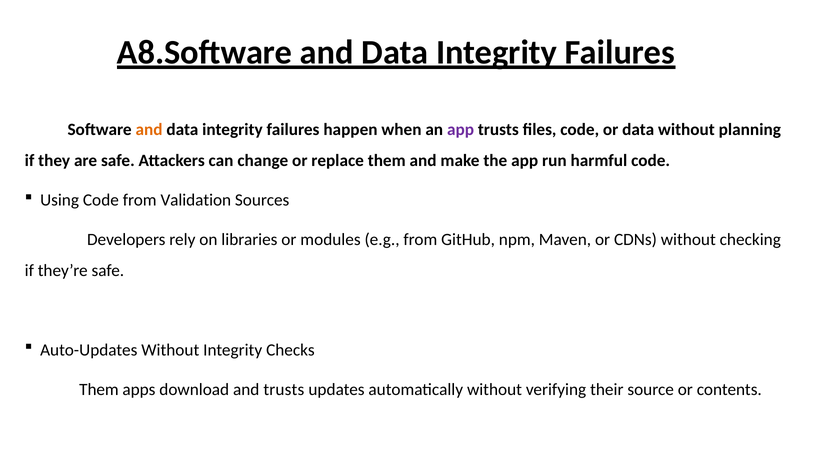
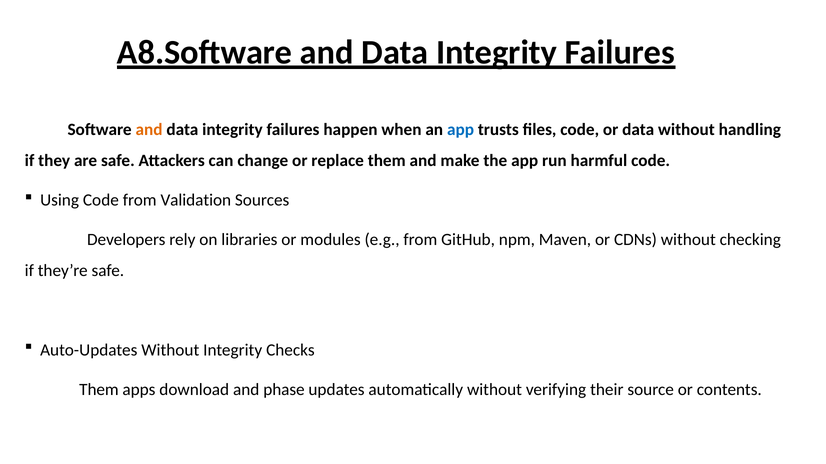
app at (461, 130) colour: purple -> blue
planning: planning -> handling
and trusts: trusts -> phase
